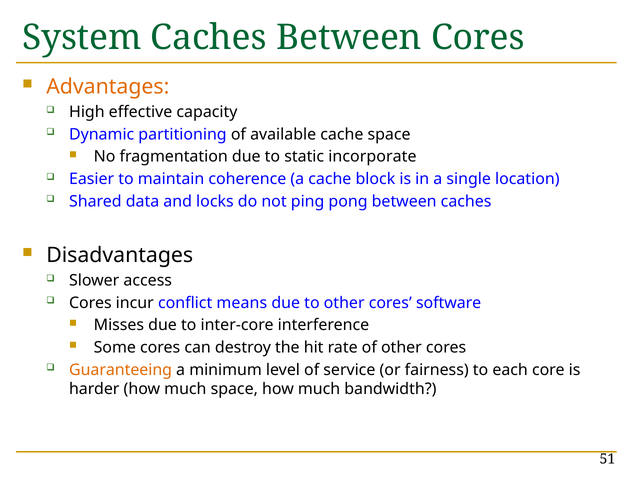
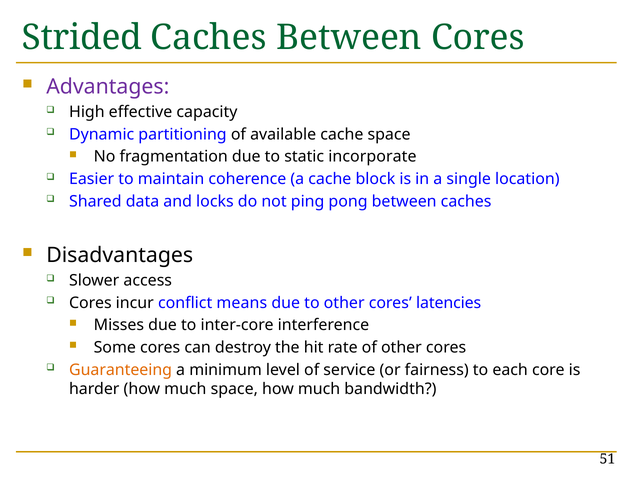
System: System -> Strided
Advantages colour: orange -> purple
software: software -> latencies
